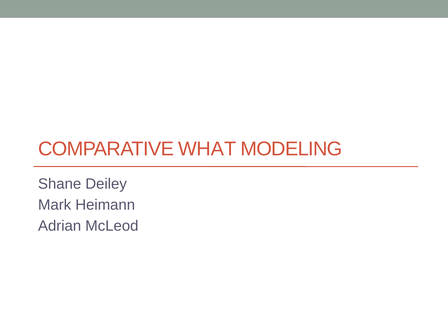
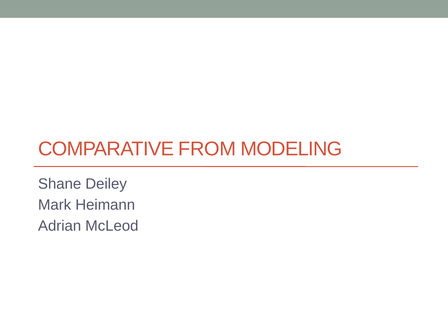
WHAT: WHAT -> FROM
